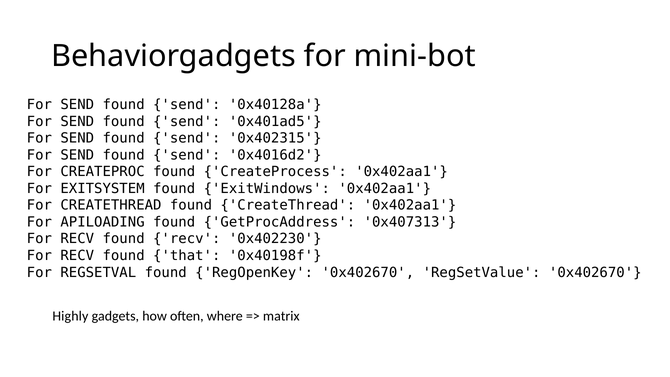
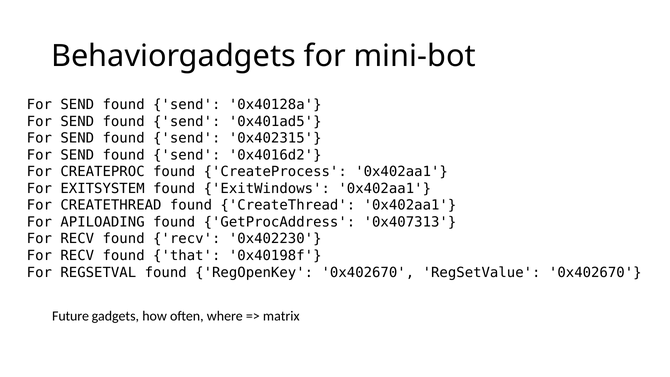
Highly: Highly -> Future
